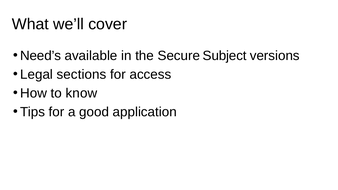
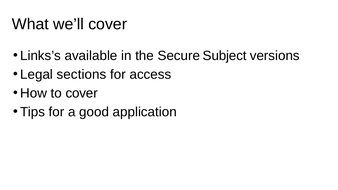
Need’s: Need’s -> Links’s
to know: know -> cover
